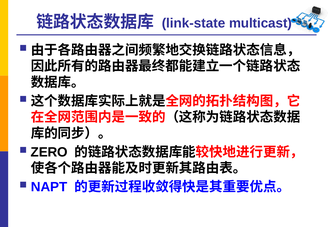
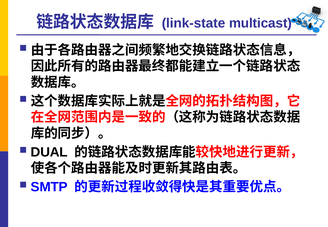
ZERO: ZERO -> DUAL
NAPT: NAPT -> SMTP
